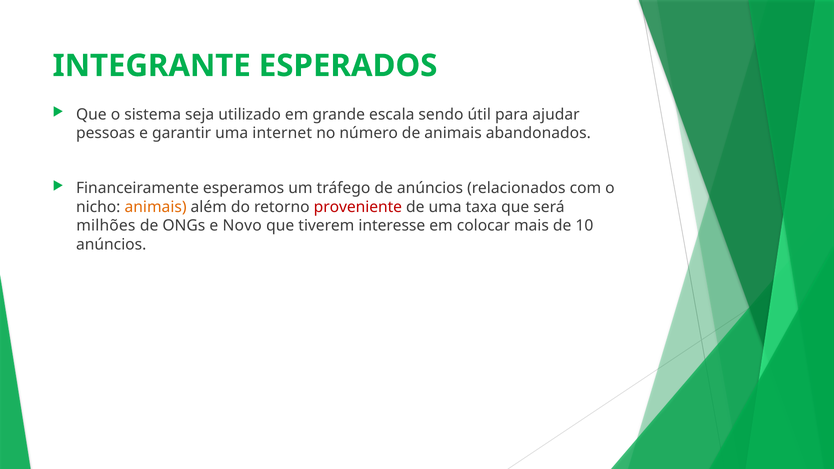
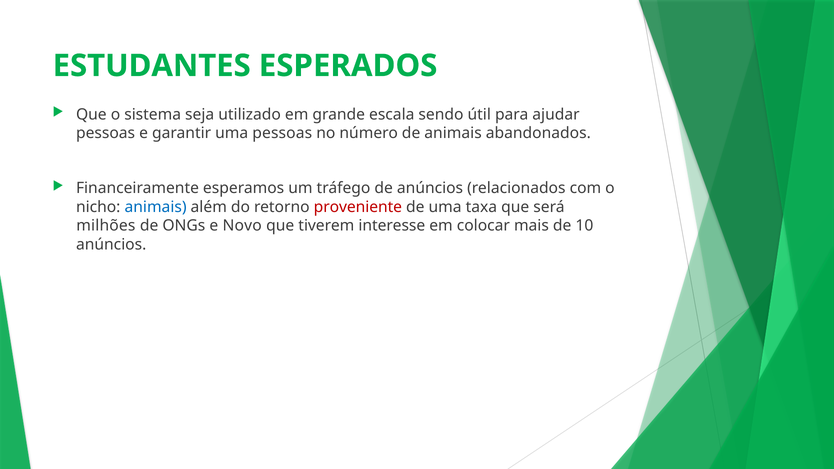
INTEGRANTE: INTEGRANTE -> ESTUDANTES
uma internet: internet -> pessoas
animais at (156, 207) colour: orange -> blue
